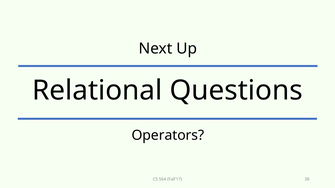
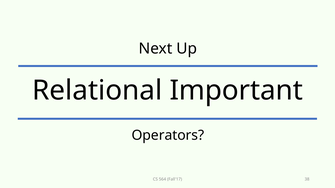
Questions: Questions -> Important
